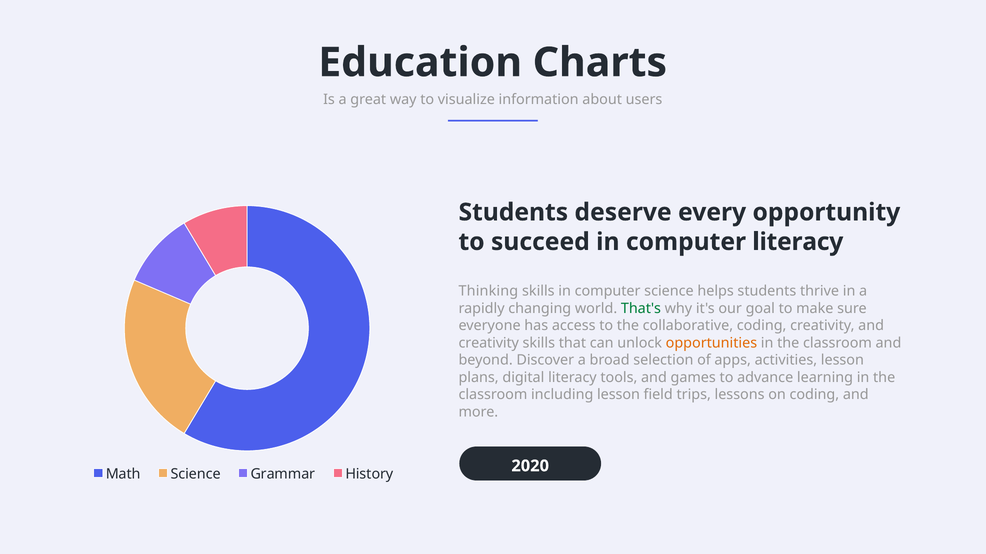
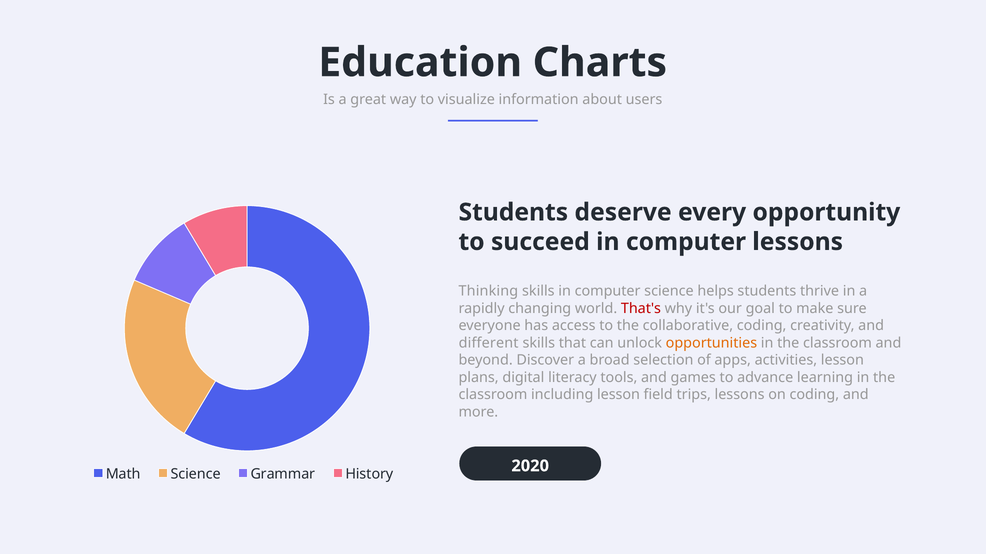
computer literacy: literacy -> lessons
That's colour: green -> red
creativity at (489, 343): creativity -> different
